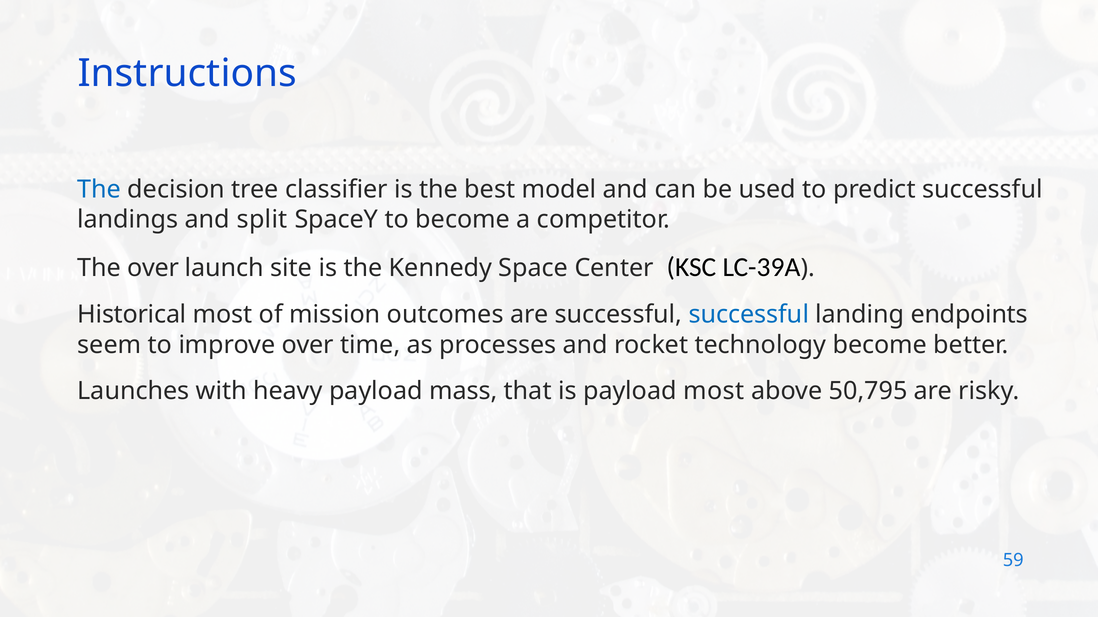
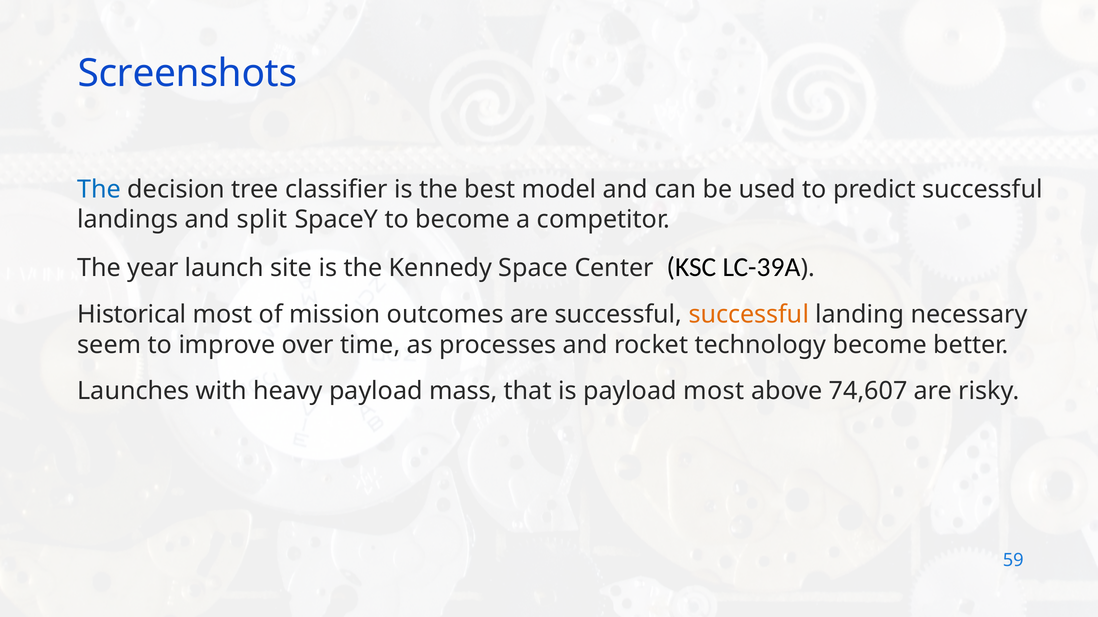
Instructions: Instructions -> Screenshots
The over: over -> year
successful at (749, 315) colour: blue -> orange
endpoints: endpoints -> necessary
50,795: 50,795 -> 74,607
